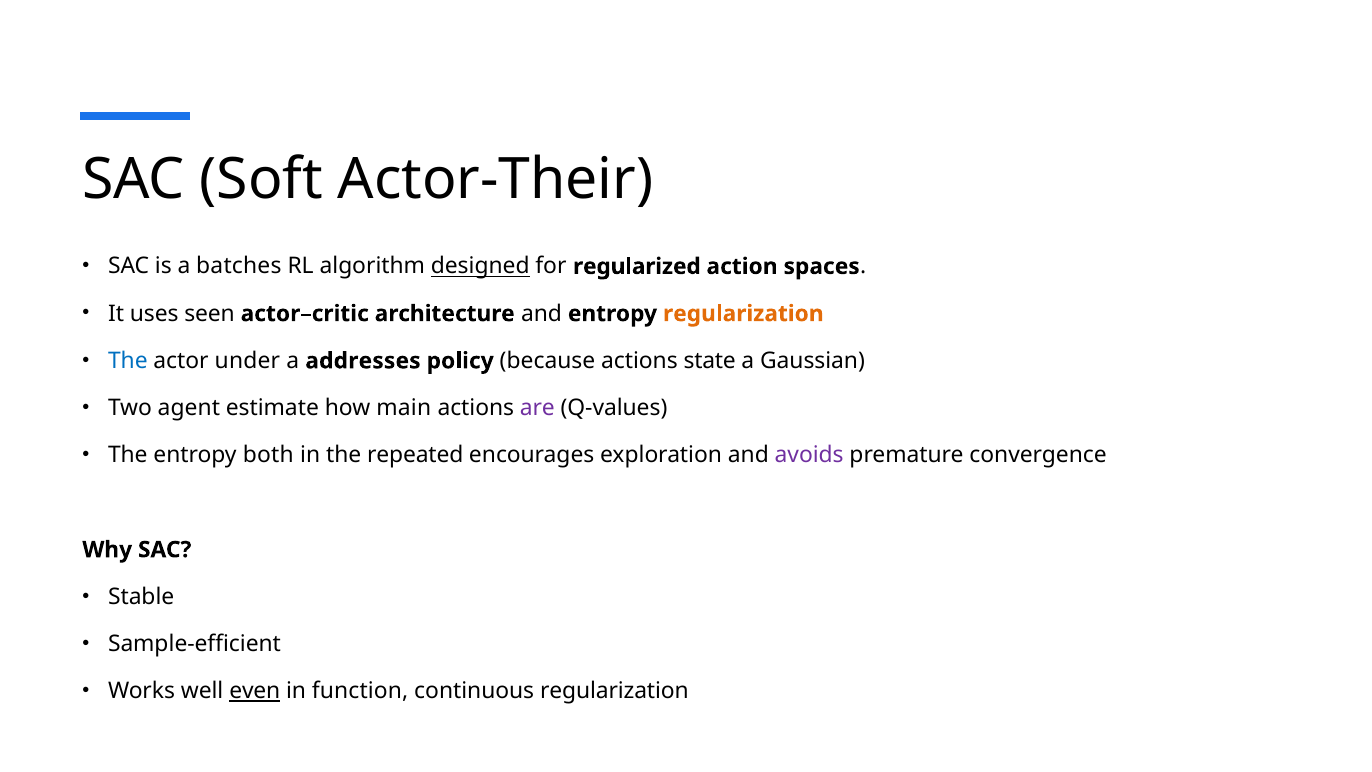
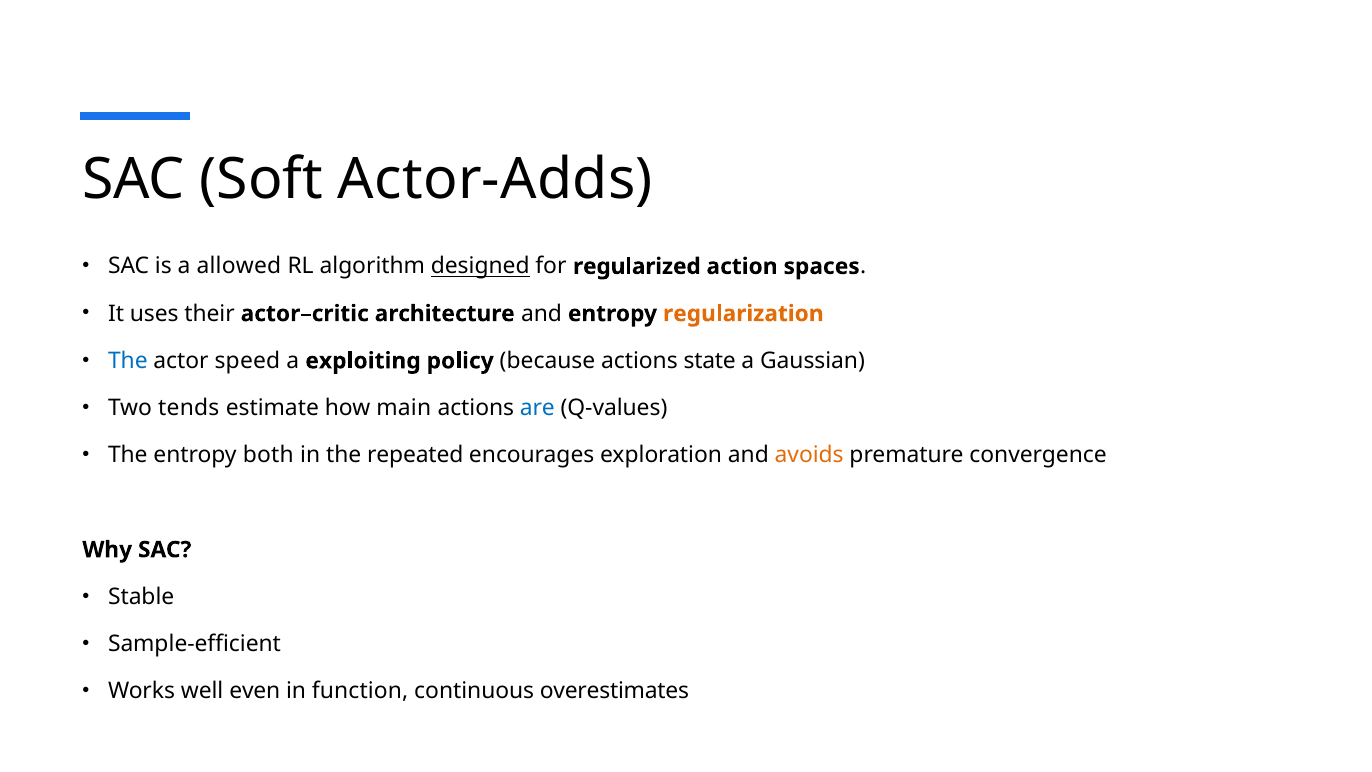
Actor-Their: Actor-Their -> Actor-Adds
batches: batches -> allowed
seen: seen -> their
under: under -> speed
addresses: addresses -> exploiting
agent: agent -> tends
are colour: purple -> blue
avoids colour: purple -> orange
even underline: present -> none
continuous regularization: regularization -> overestimates
